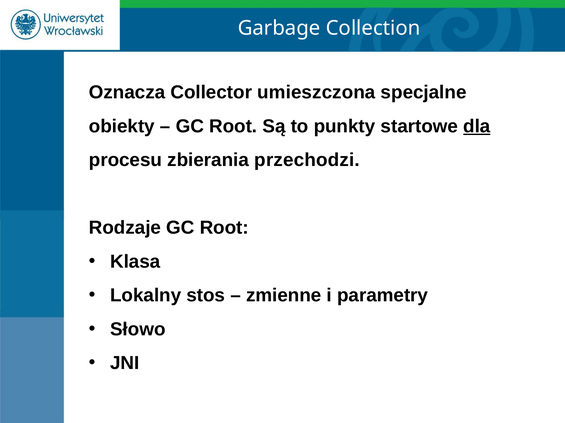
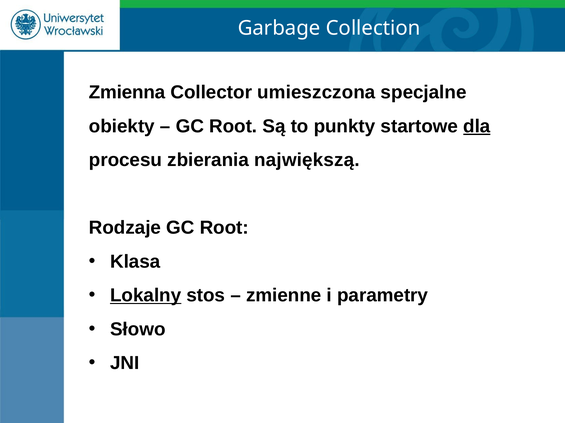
Oznacza: Oznacza -> Zmienna
przechodzi: przechodzi -> największą
Lokalny underline: none -> present
